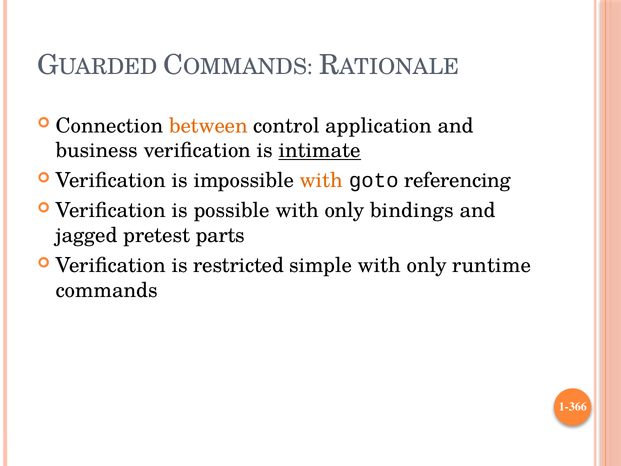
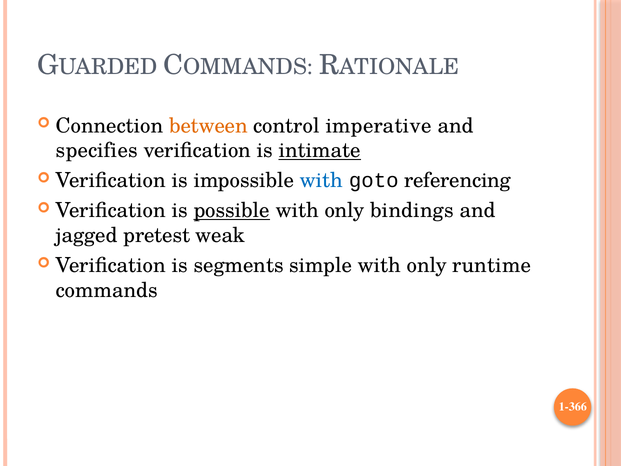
application: application -> imperative
business: business -> specifies
with at (321, 181) colour: orange -> blue
possible underline: none -> present
parts: parts -> weak
restricted: restricted -> segments
